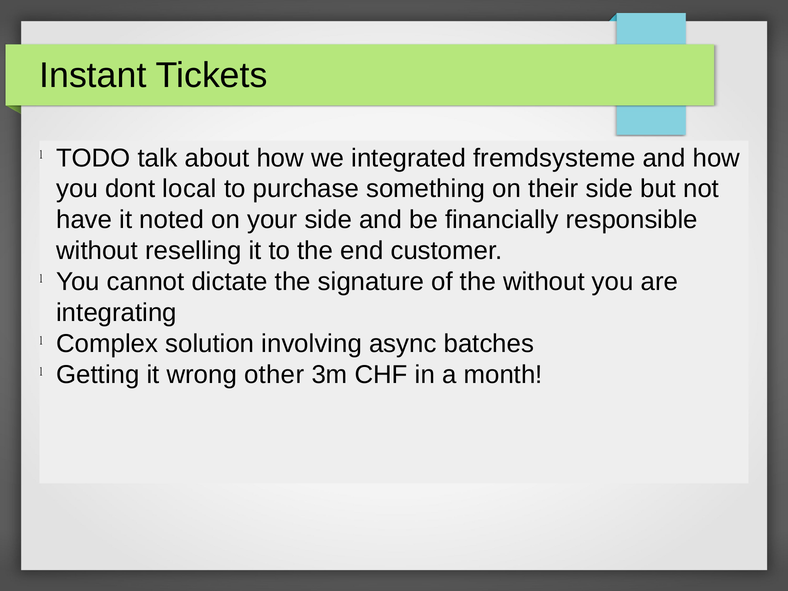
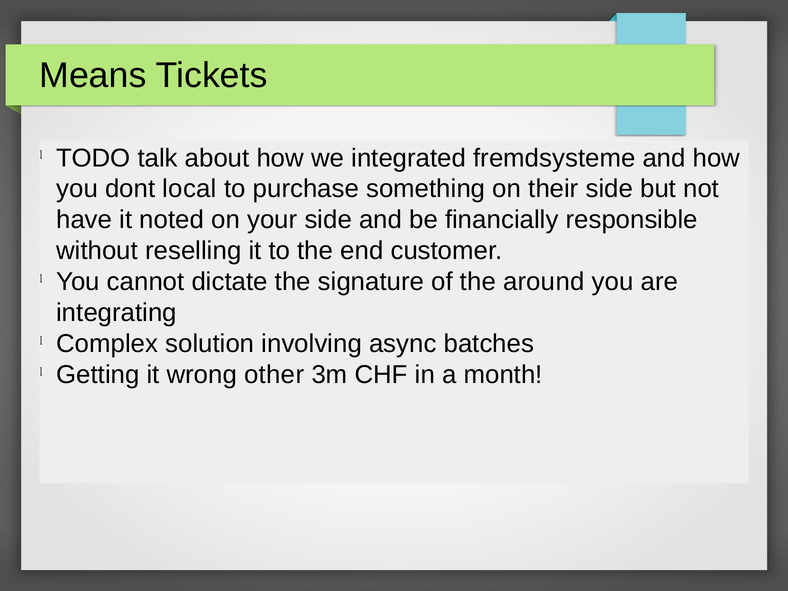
Instant: Instant -> Means
the without: without -> around
